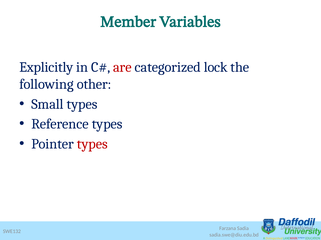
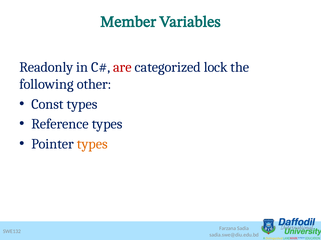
Explicitly: Explicitly -> Readonly
Small: Small -> Const
types at (92, 144) colour: red -> orange
